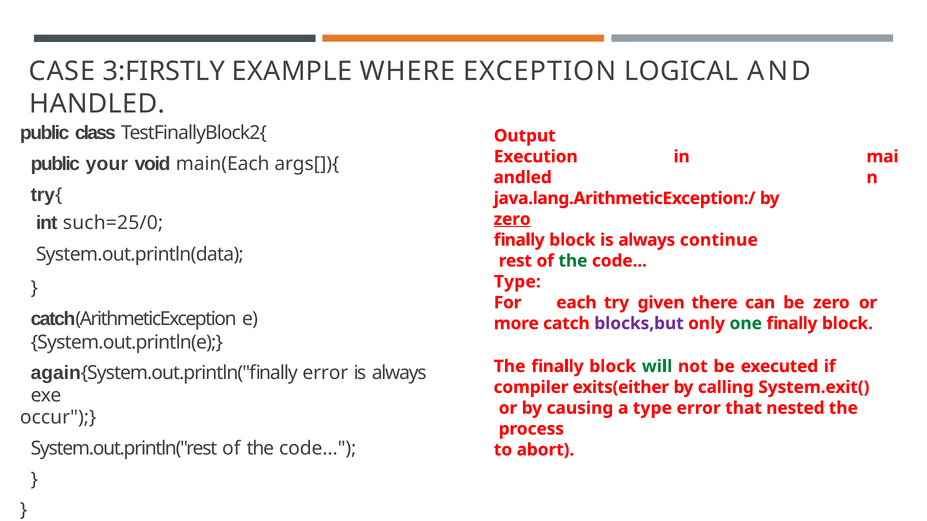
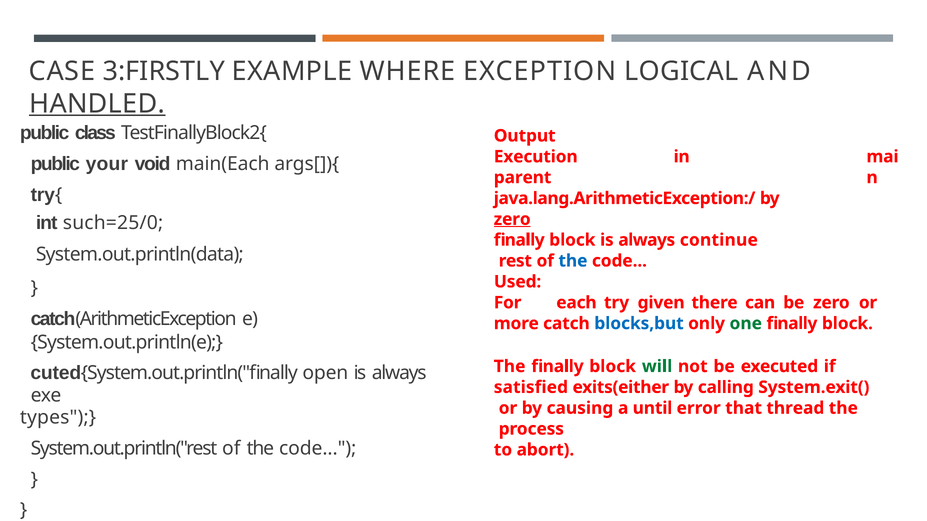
HANDLED underline: none -> present
andled: andled -> parent
the at (573, 261) colour: green -> blue
Type at (517, 282): Type -> Used
blocks,but colour: purple -> blue
again: again -> cuted
error at (325, 373): error -> open
compiler: compiler -> satisfied
a type: type -> until
nested: nested -> thread
occur: occur -> types
